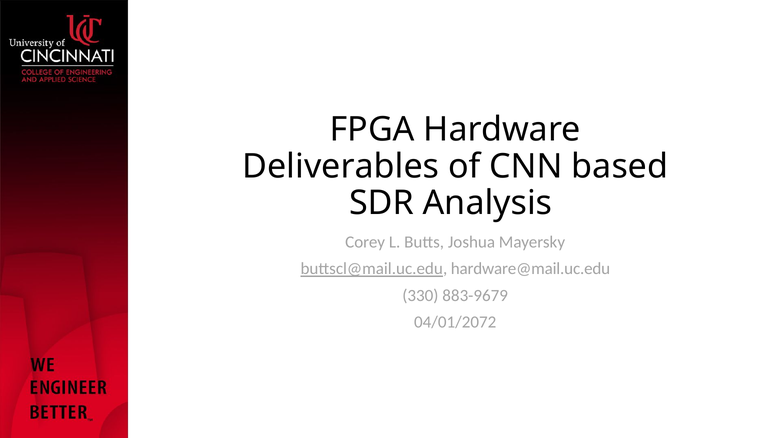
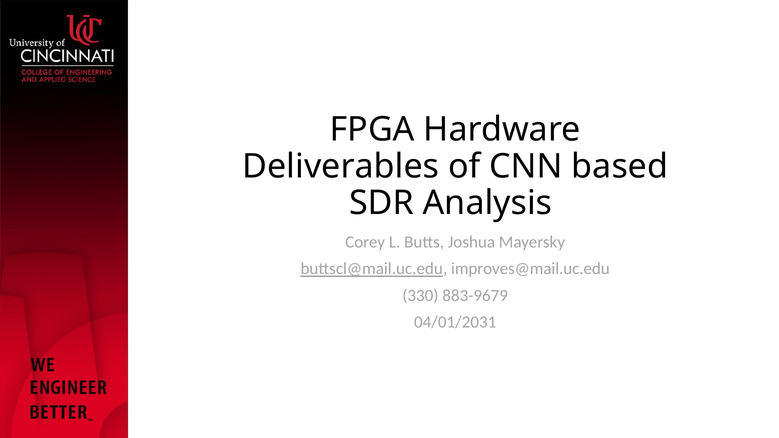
hardware@mail.uc.edu: hardware@mail.uc.edu -> improves@mail.uc.edu
04/01/2072: 04/01/2072 -> 04/01/2031
